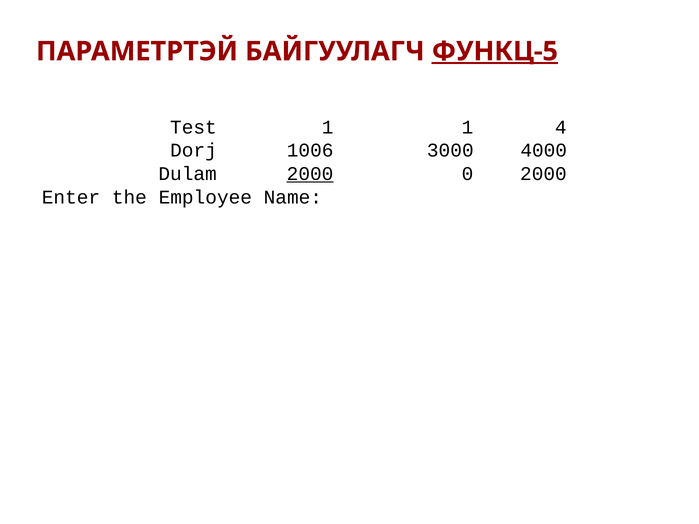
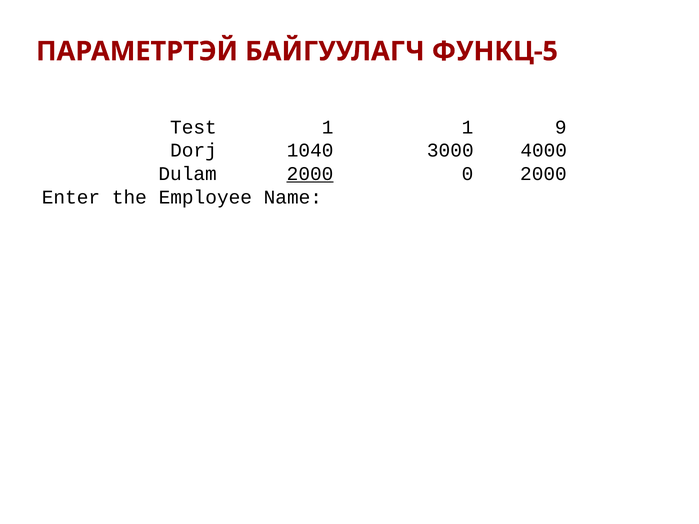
ФУНКЦ-5 underline: present -> none
4: 4 -> 9
1006: 1006 -> 1040
